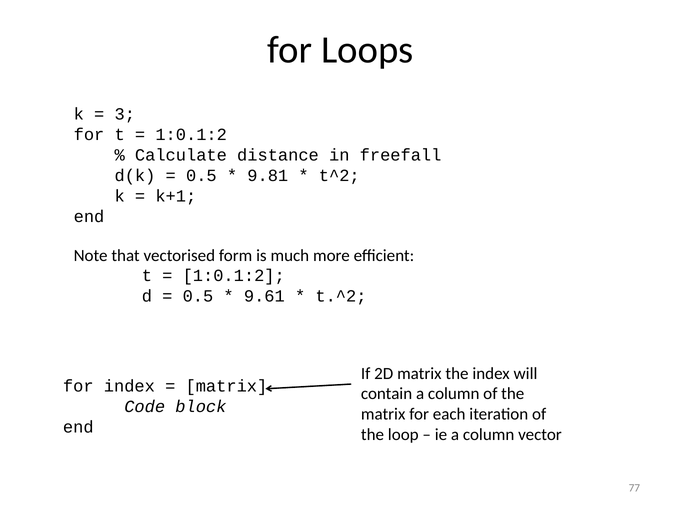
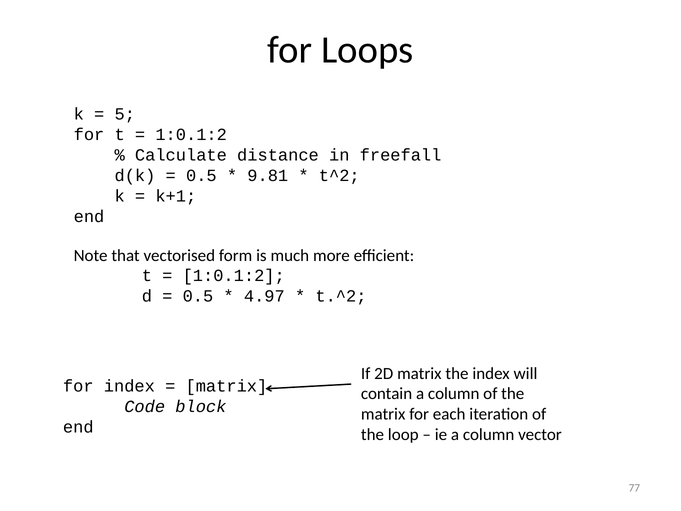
3: 3 -> 5
9.61: 9.61 -> 4.97
